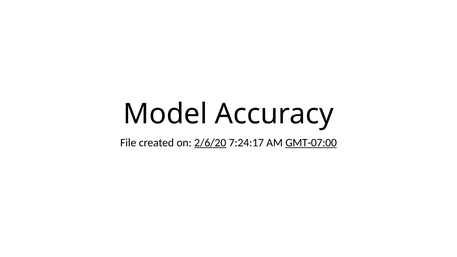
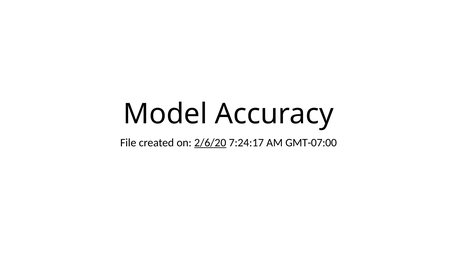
GMT-07:00 underline: present -> none
